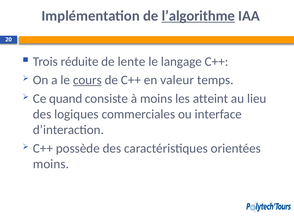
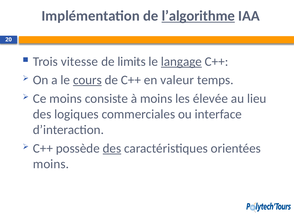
réduite: réduite -> vitesse
lente: lente -> limits
langage underline: none -> present
Ce quand: quand -> moins
atteint: atteint -> élevée
des at (112, 149) underline: none -> present
